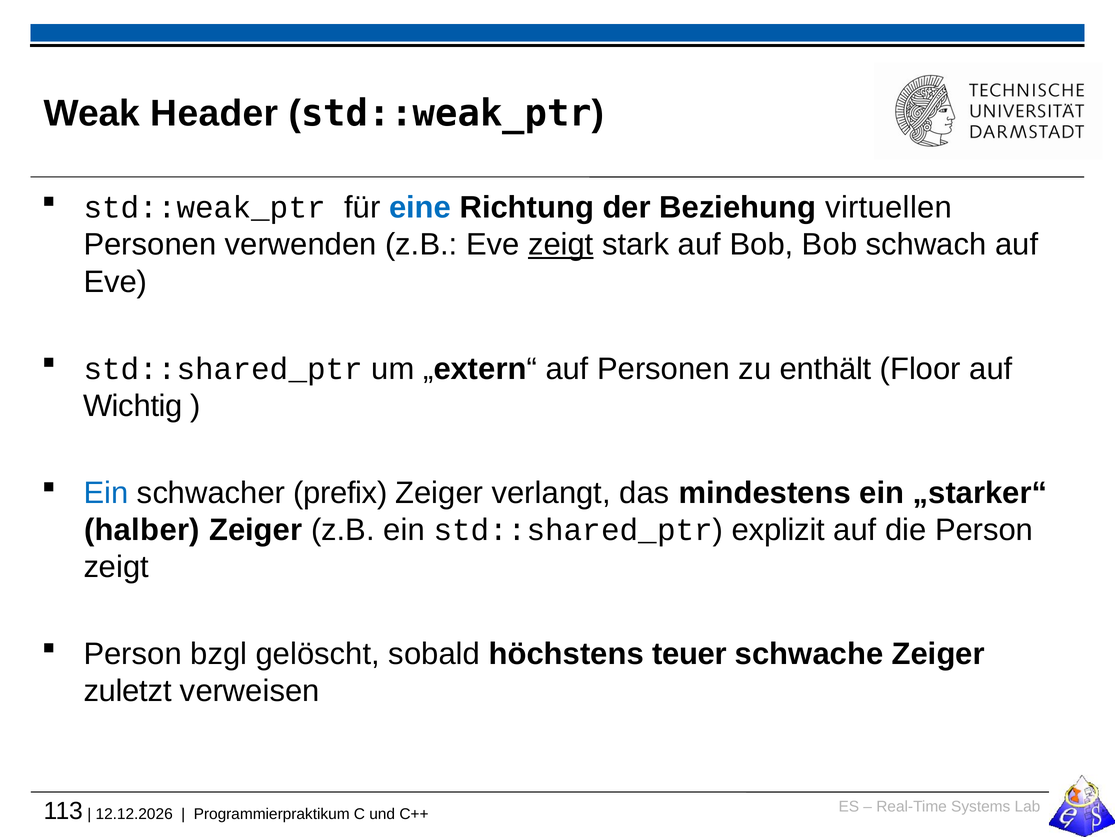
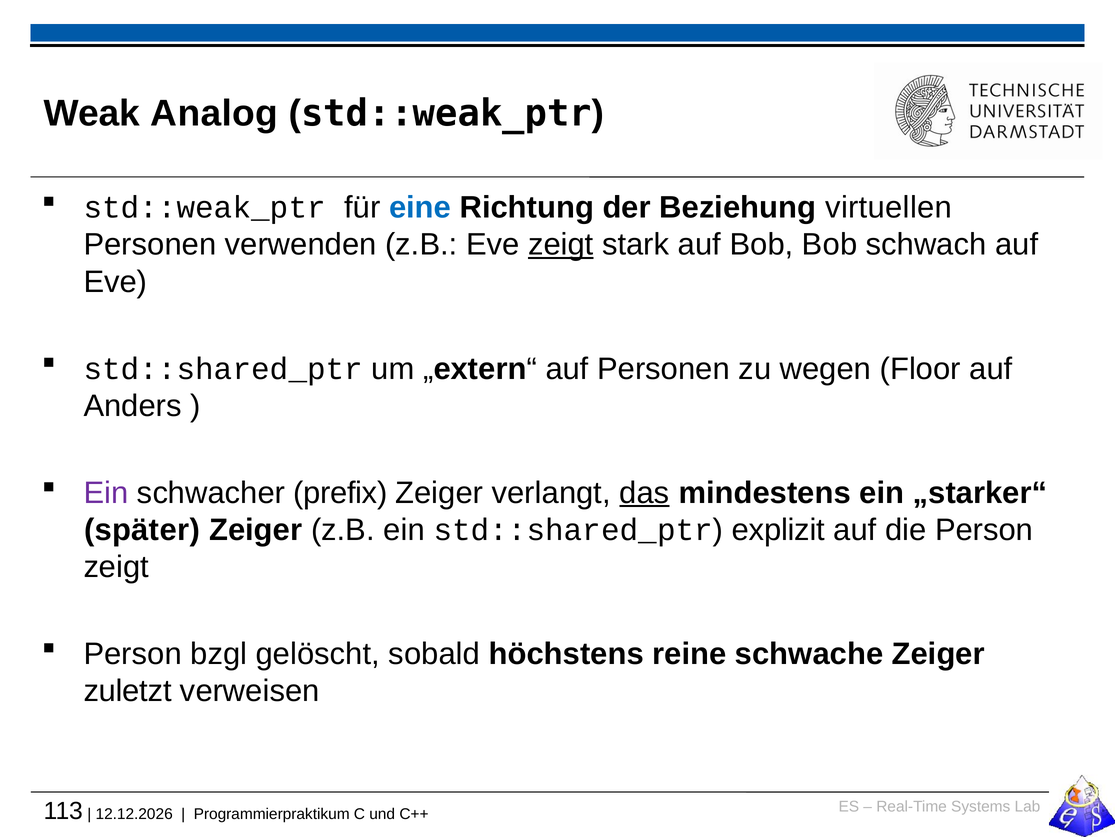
Header: Header -> Analog
enthält: enthält -> wegen
Wichtig: Wichtig -> Anders
Ein at (106, 492) colour: blue -> purple
das underline: none -> present
halber: halber -> später
teuer: teuer -> reine
